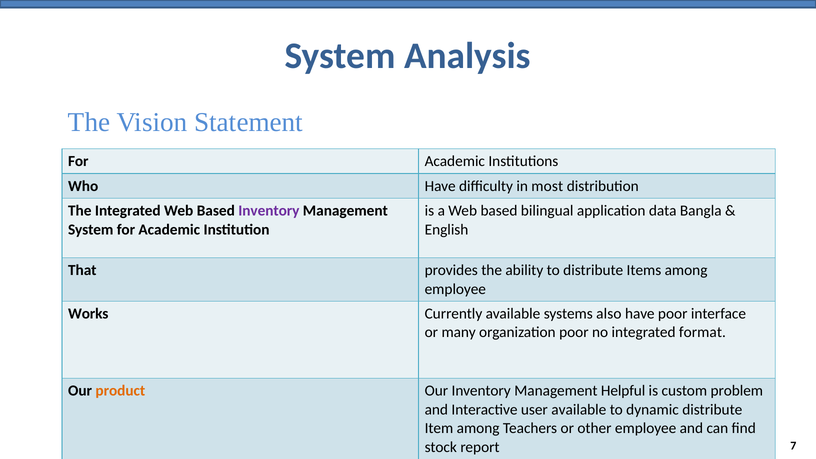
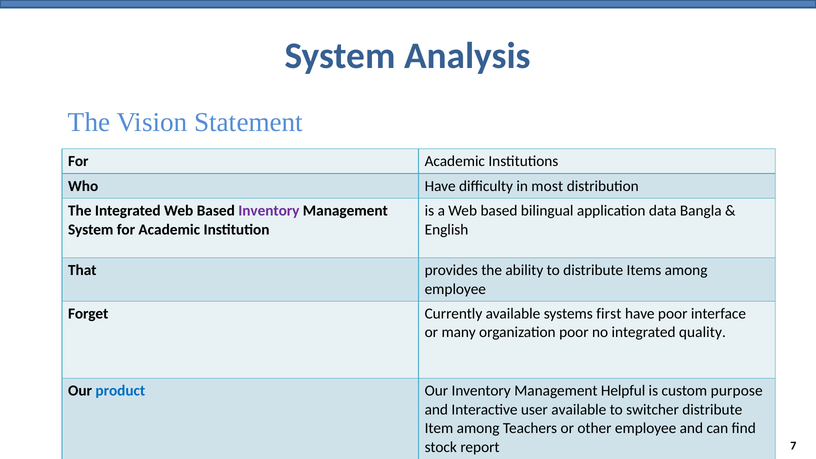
Works: Works -> Forget
also: also -> first
format: format -> quality
product colour: orange -> blue
problem: problem -> purpose
dynamic: dynamic -> switcher
